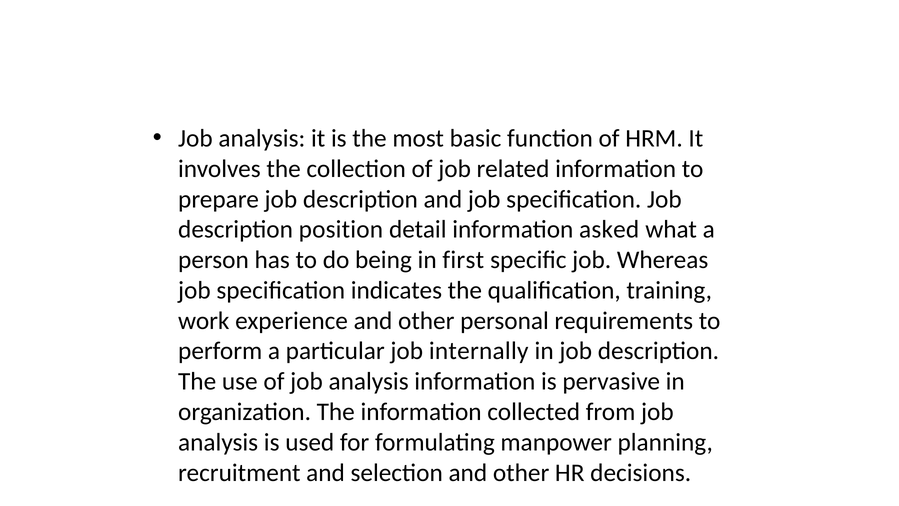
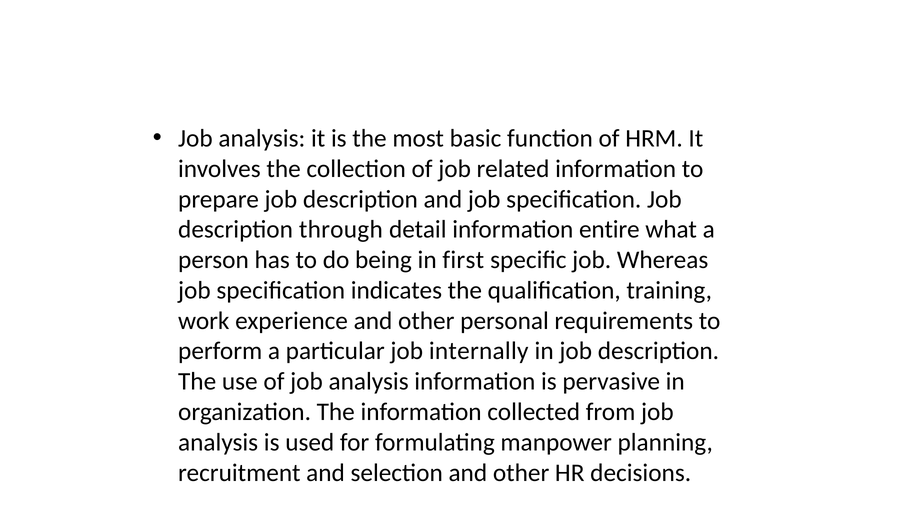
position: position -> through
asked: asked -> entire
